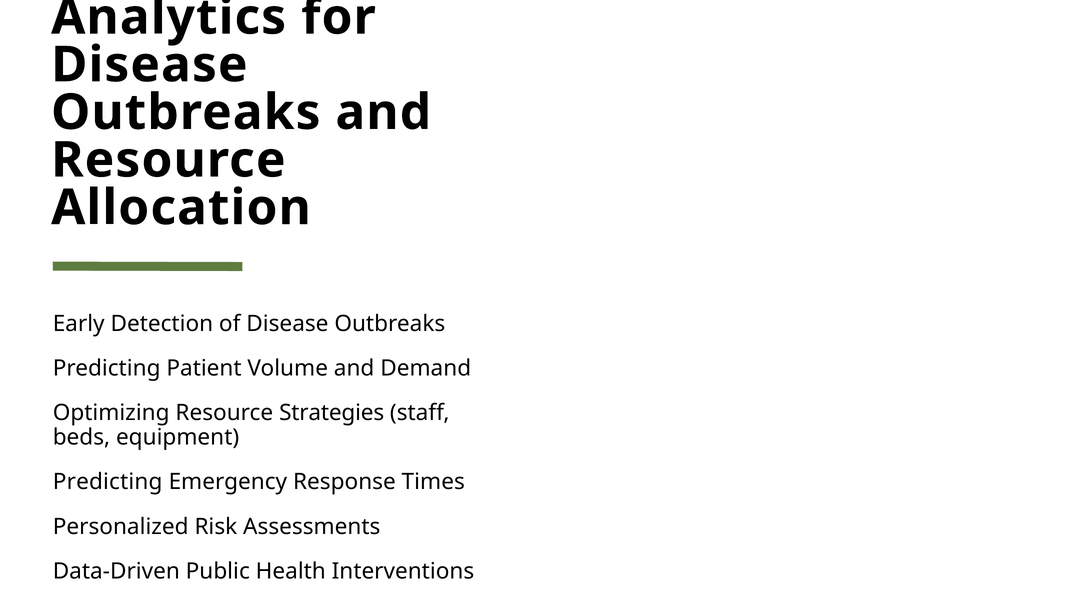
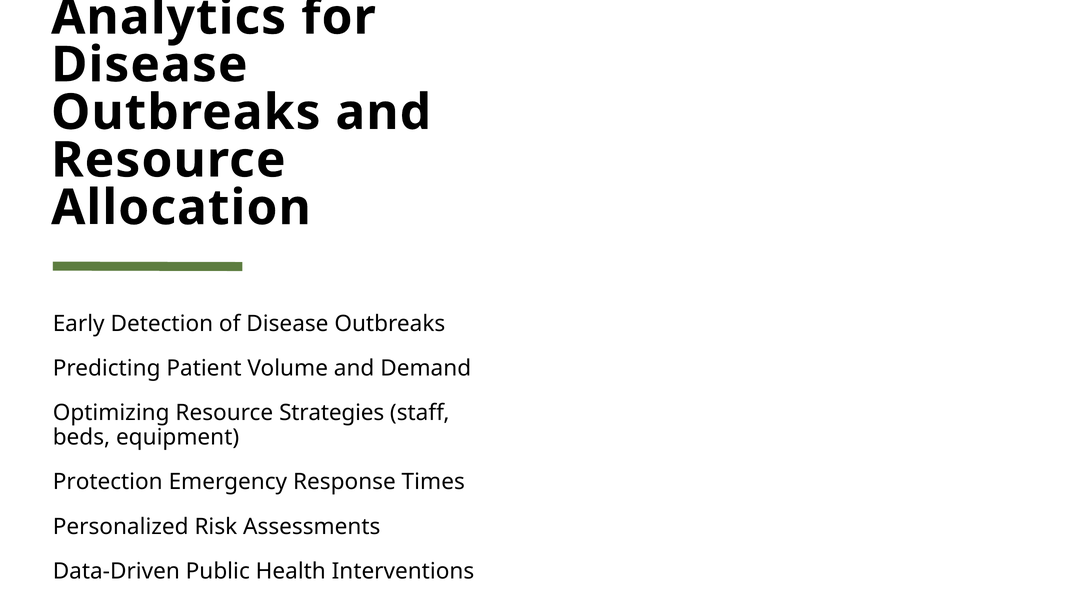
Predicting at (108, 482): Predicting -> Protection
